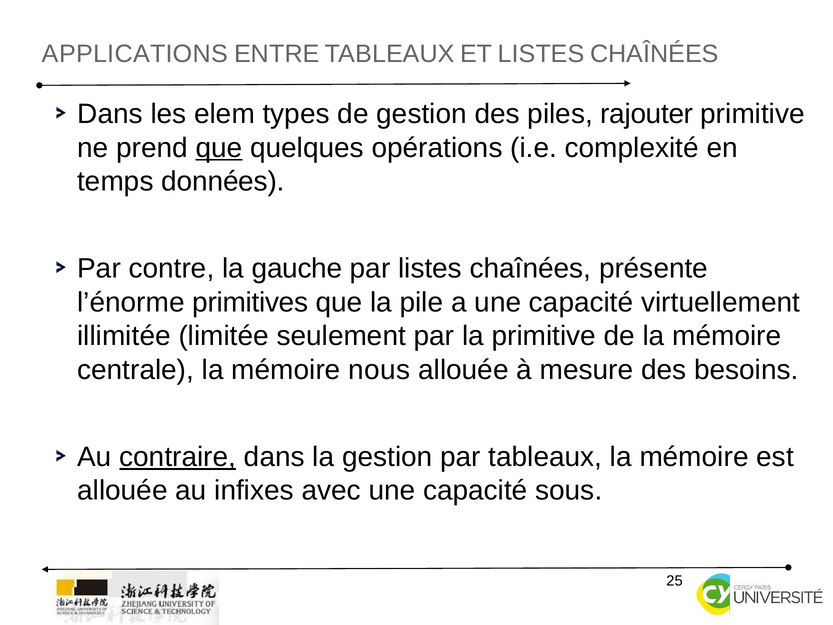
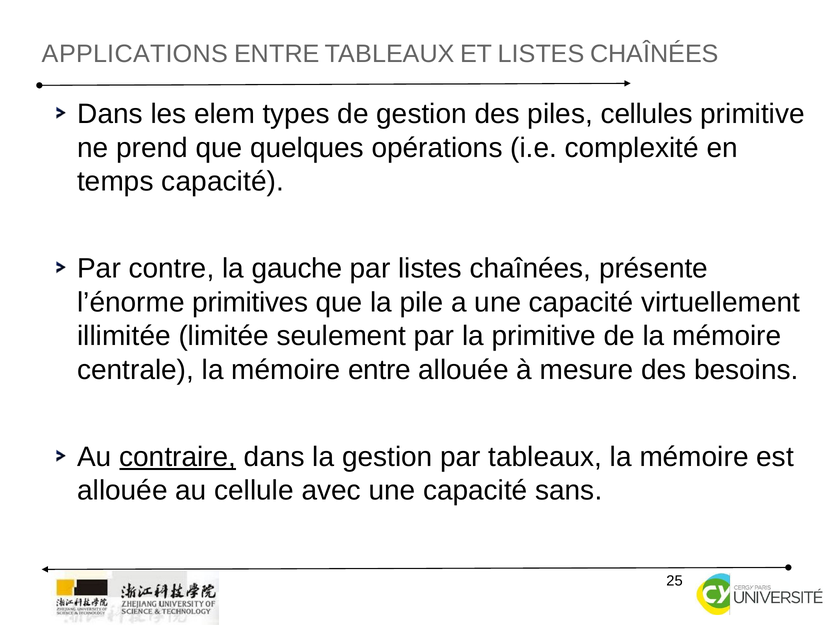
rajouter: rajouter -> cellules
que at (219, 148) underline: present -> none
temps données: données -> capacité
mémoire nous: nous -> entre
infixes: infixes -> cellule
sous: sous -> sans
